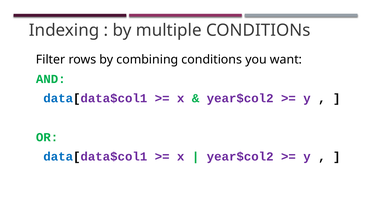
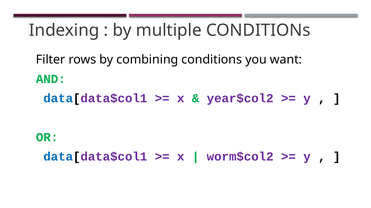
year$col2 at (240, 157): year$col2 -> worm$col2
